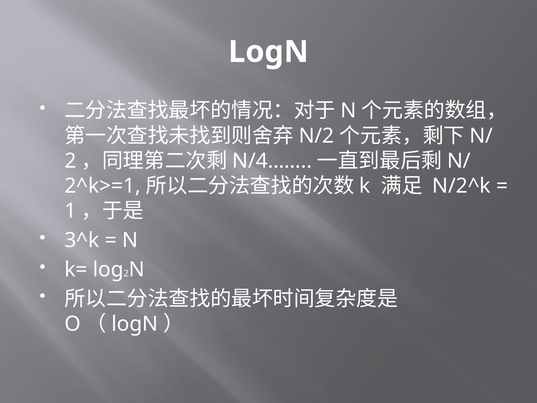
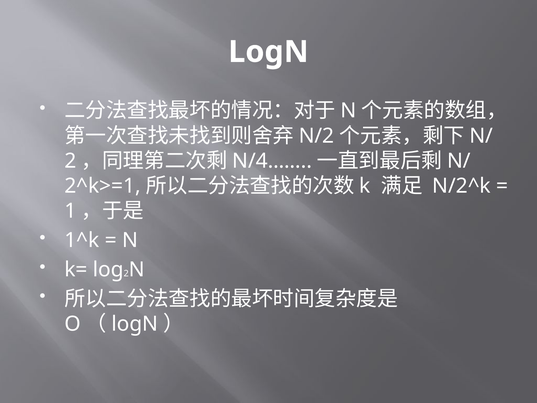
3^k: 3^k -> 1^k
